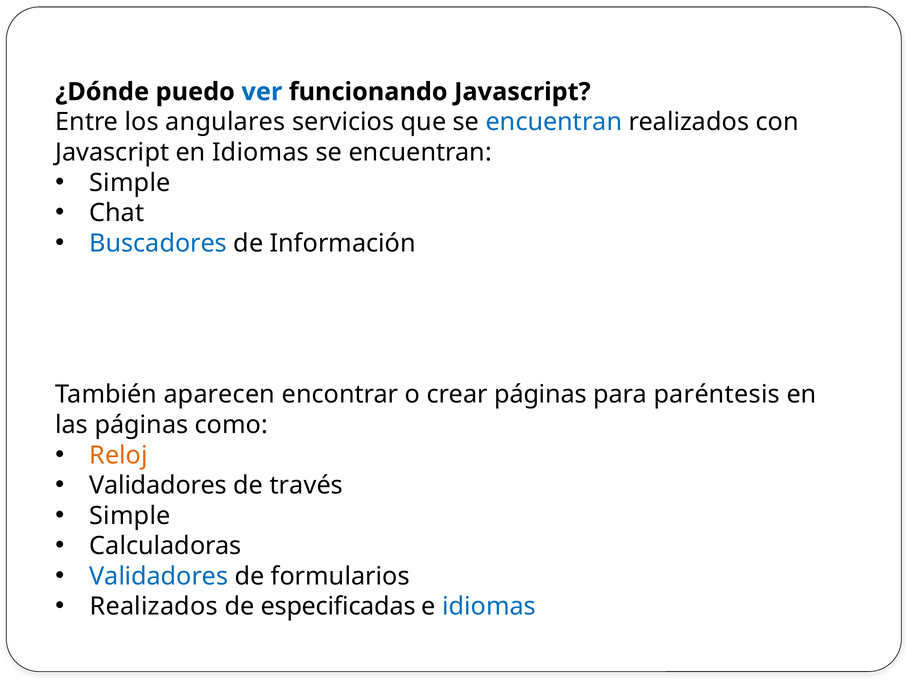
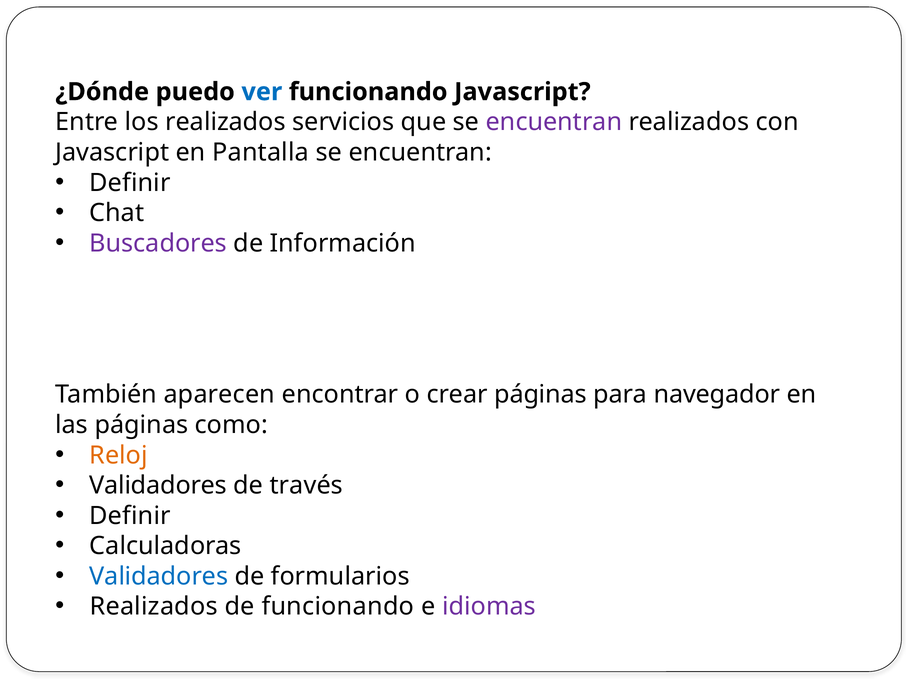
los angulares: angulares -> realizados
encuentran at (554, 122) colour: blue -> purple
en Idiomas: Idiomas -> Pantalla
Simple at (130, 183): Simple -> Definir
Buscadores colour: blue -> purple
paréntesis: paréntesis -> navegador
Simple at (130, 516): Simple -> Definir
de especificadas: especificadas -> funcionando
idiomas at (489, 607) colour: blue -> purple
